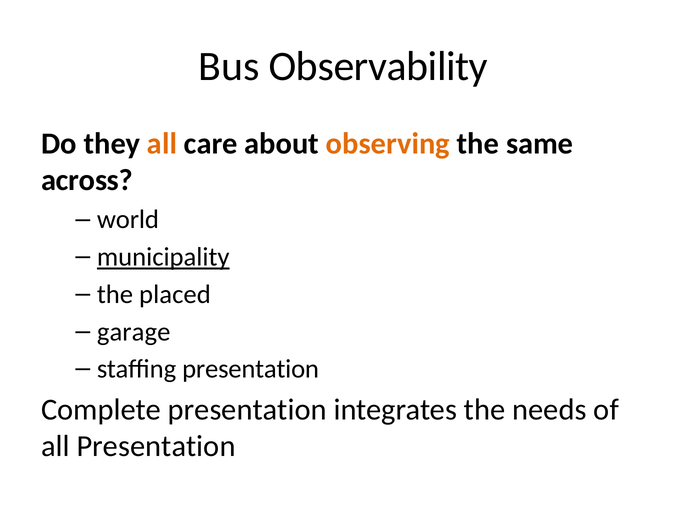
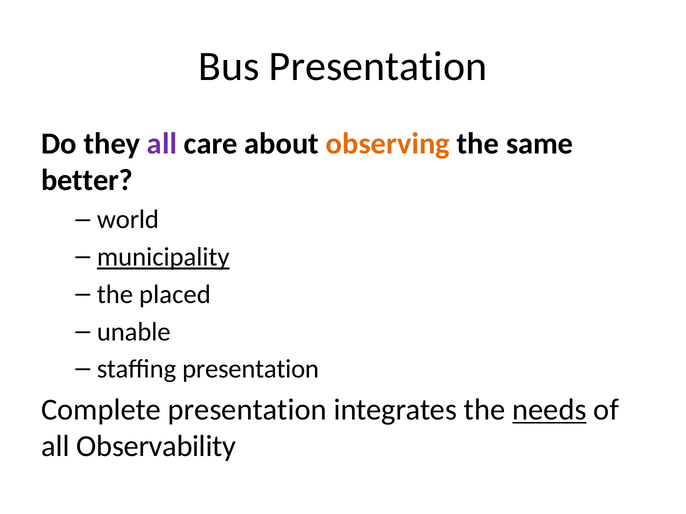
Bus Observability: Observability -> Presentation
all at (162, 144) colour: orange -> purple
across: across -> better
garage: garage -> unable
needs underline: none -> present
all Presentation: Presentation -> Observability
